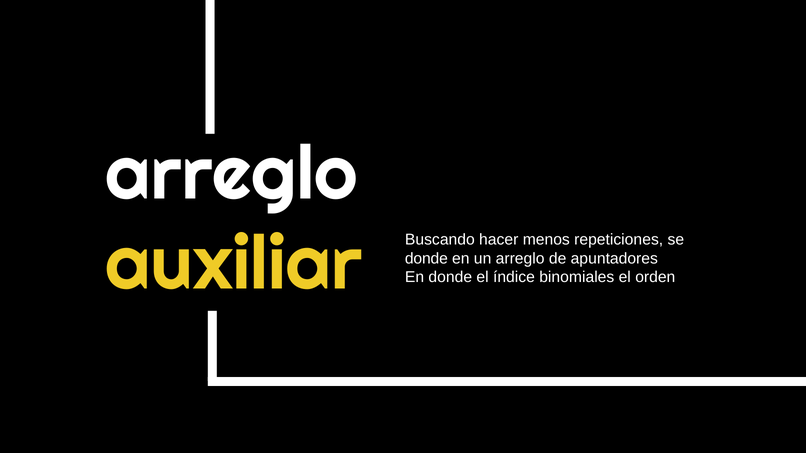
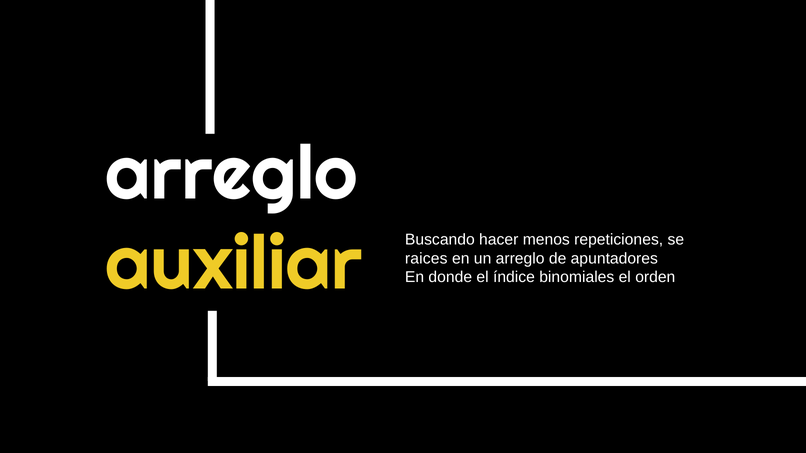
donde at (426, 259): donde -> raices
